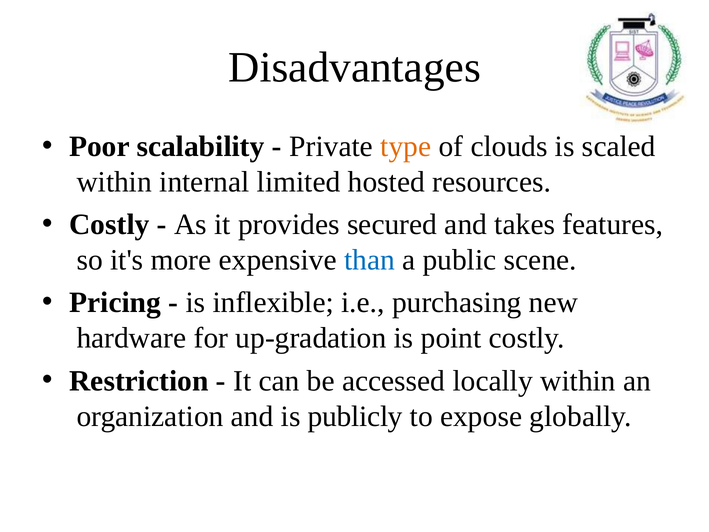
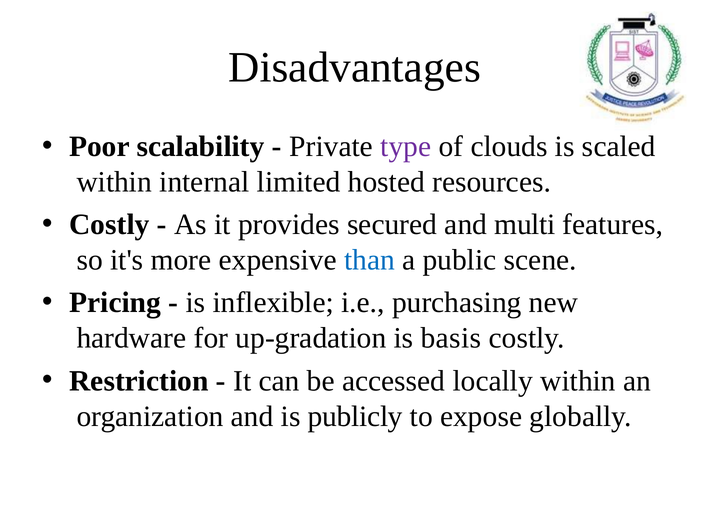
type colour: orange -> purple
takes: takes -> multi
point: point -> basis
